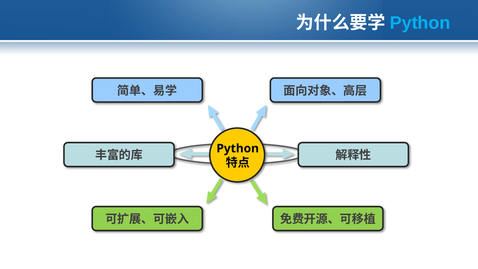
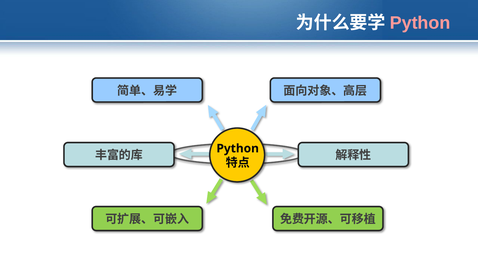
Python at (420, 23) colour: light blue -> pink
